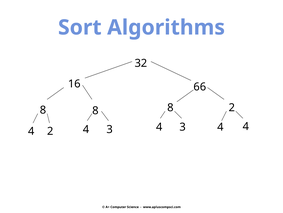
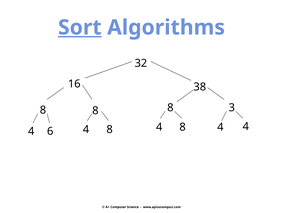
Sort underline: none -> present
66: 66 -> 38
8 2: 2 -> 3
4 2: 2 -> 6
3 at (110, 129): 3 -> 8
3 at (183, 127): 3 -> 8
